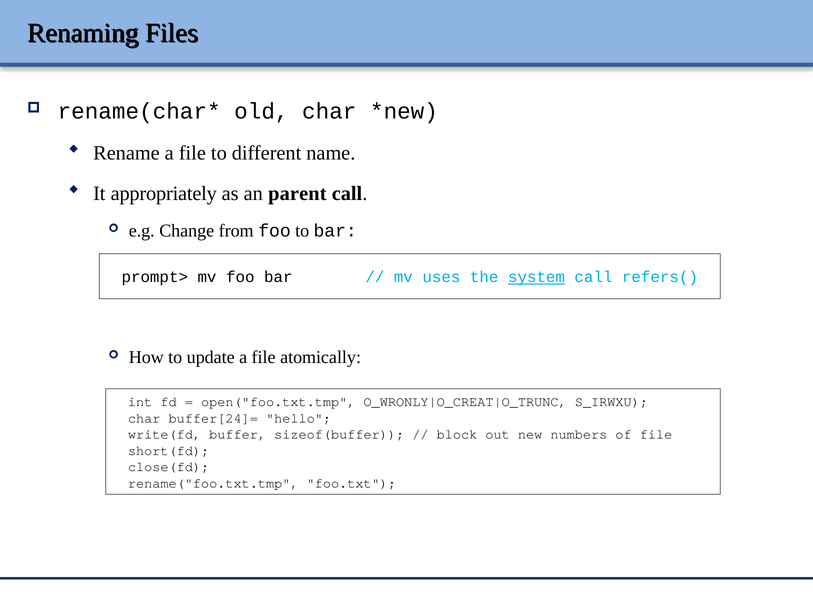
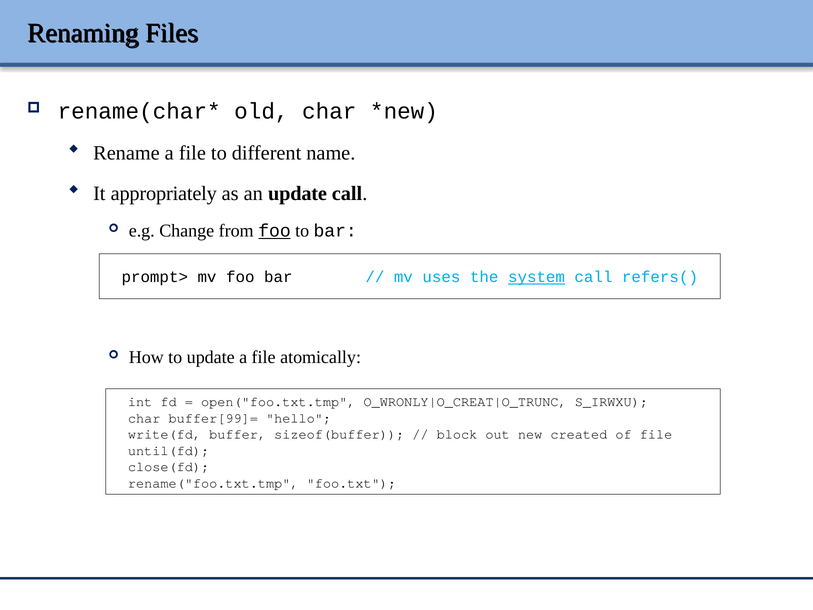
an parent: parent -> update
foo at (275, 231) underline: none -> present
buffer[24]=: buffer[24]= -> buffer[99]=
numbers: numbers -> created
short(fd: short(fd -> until(fd
